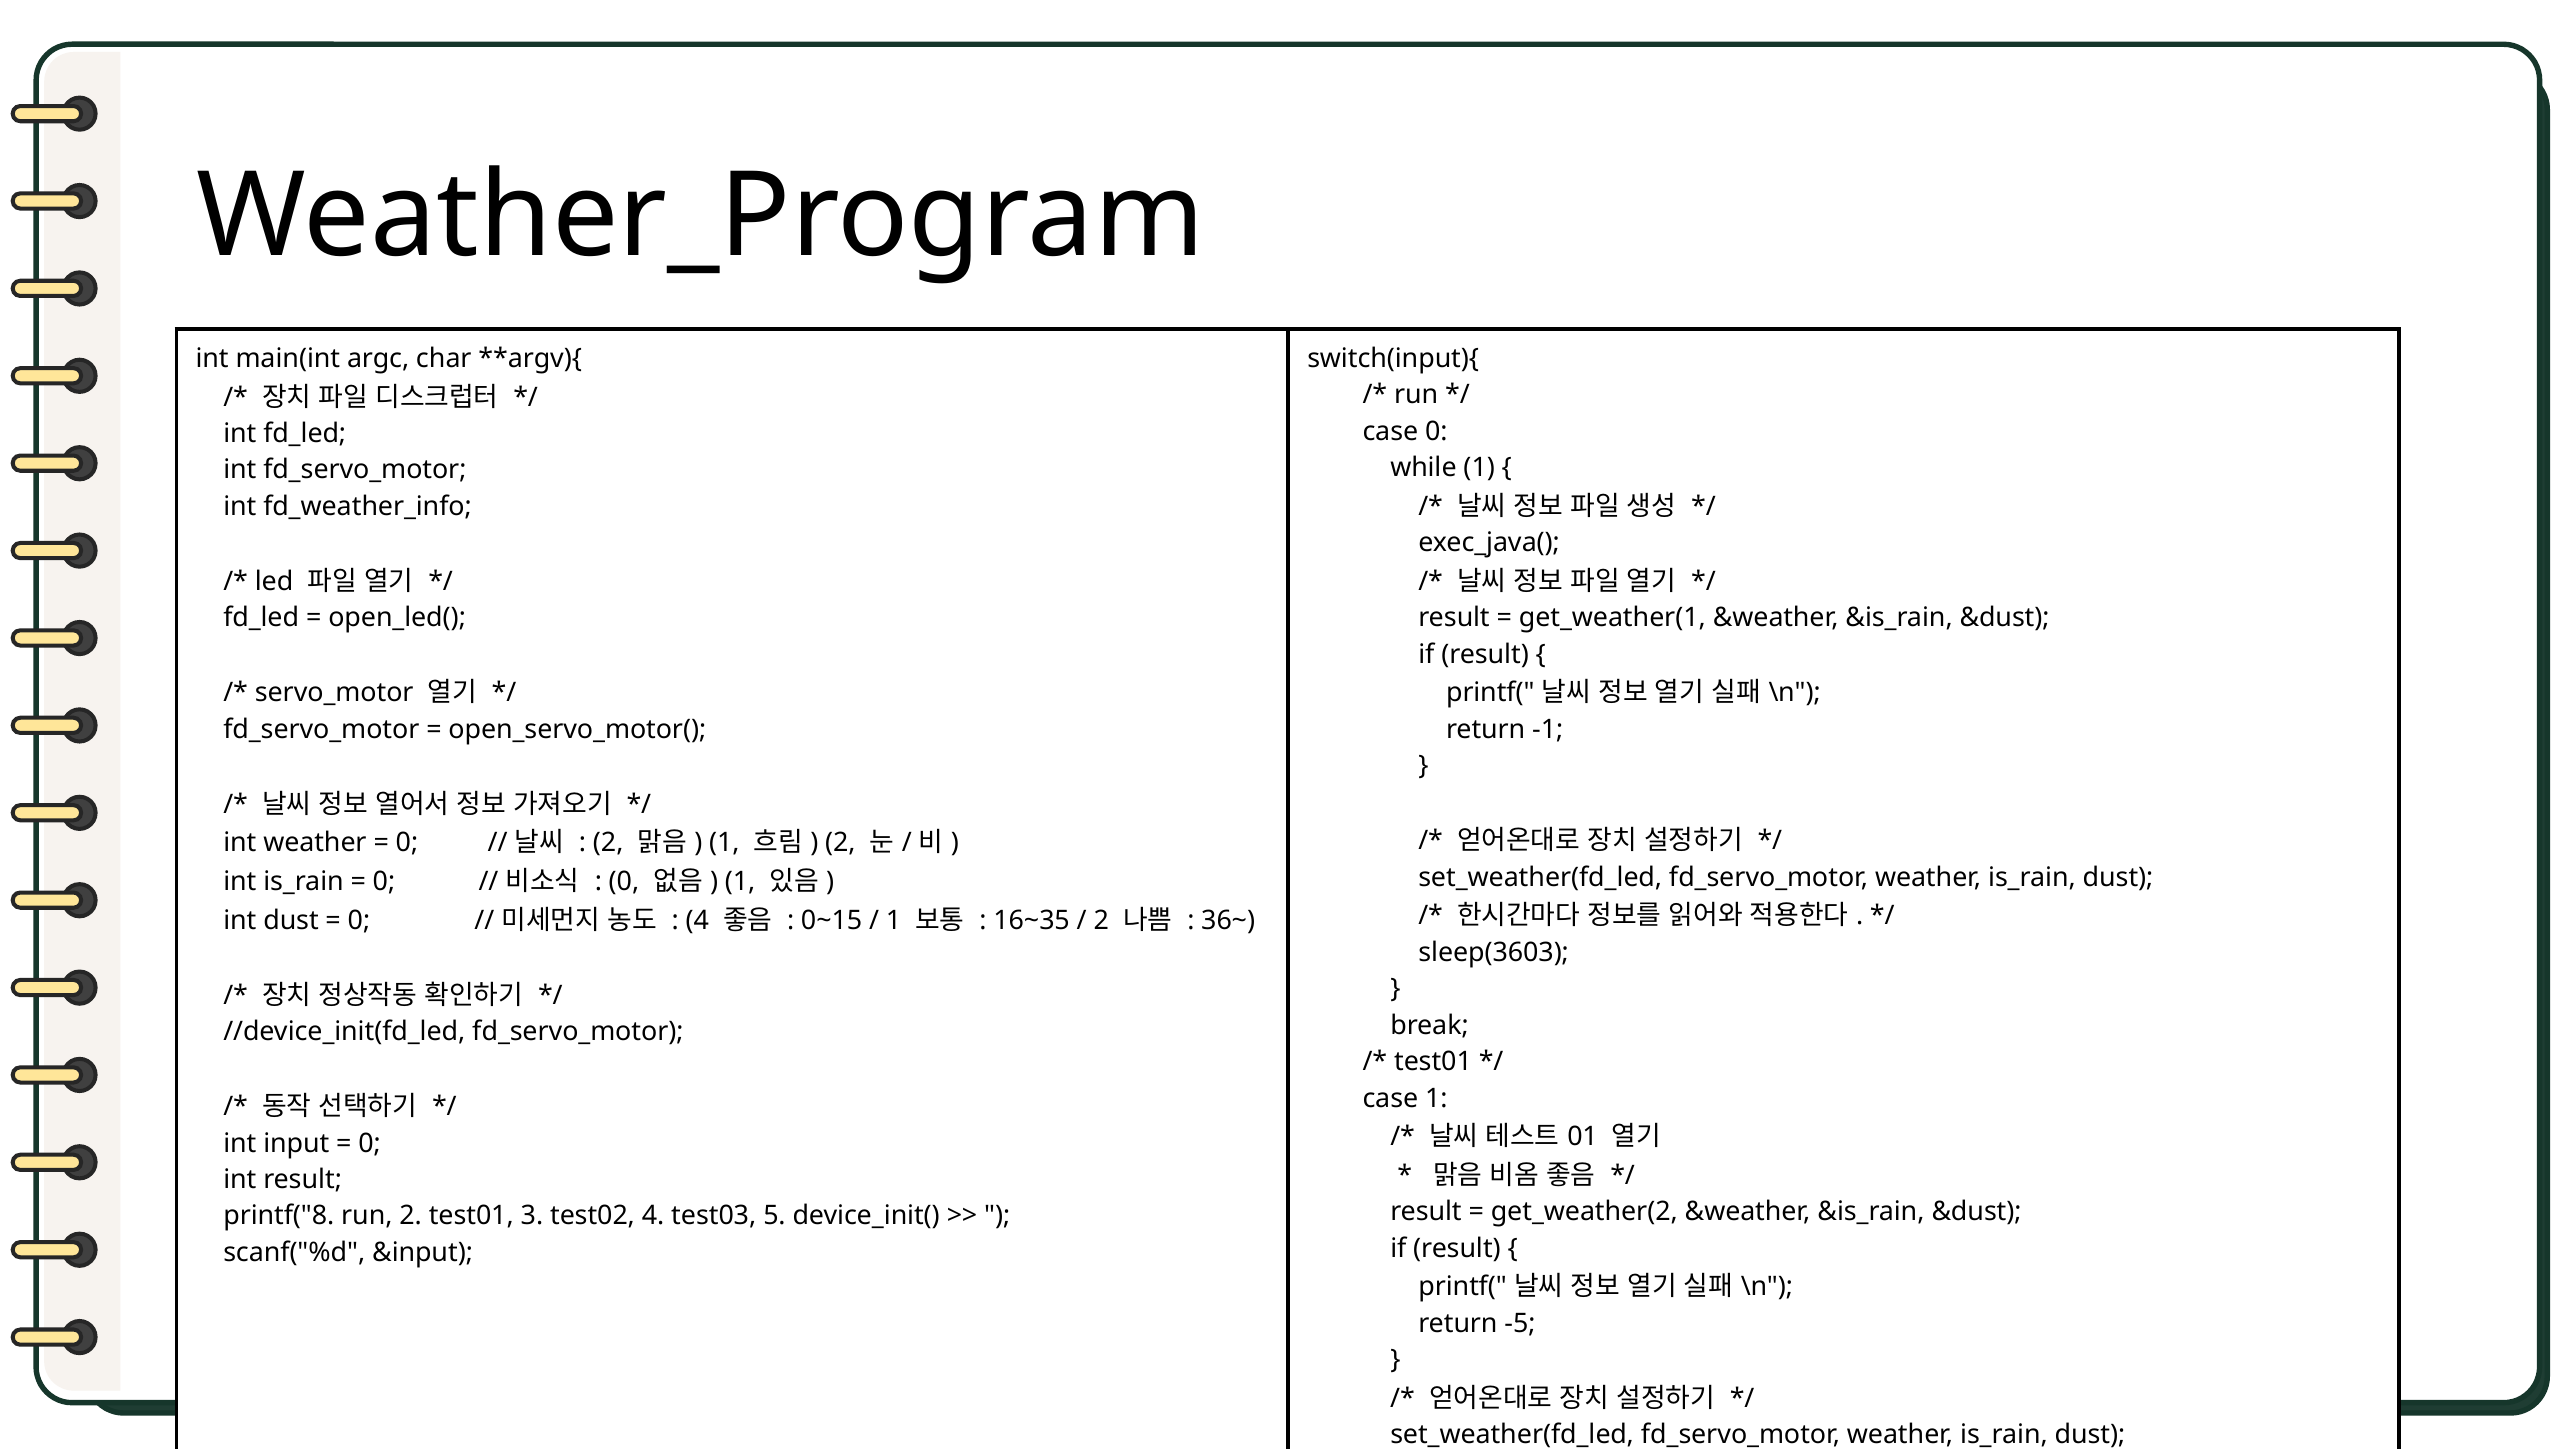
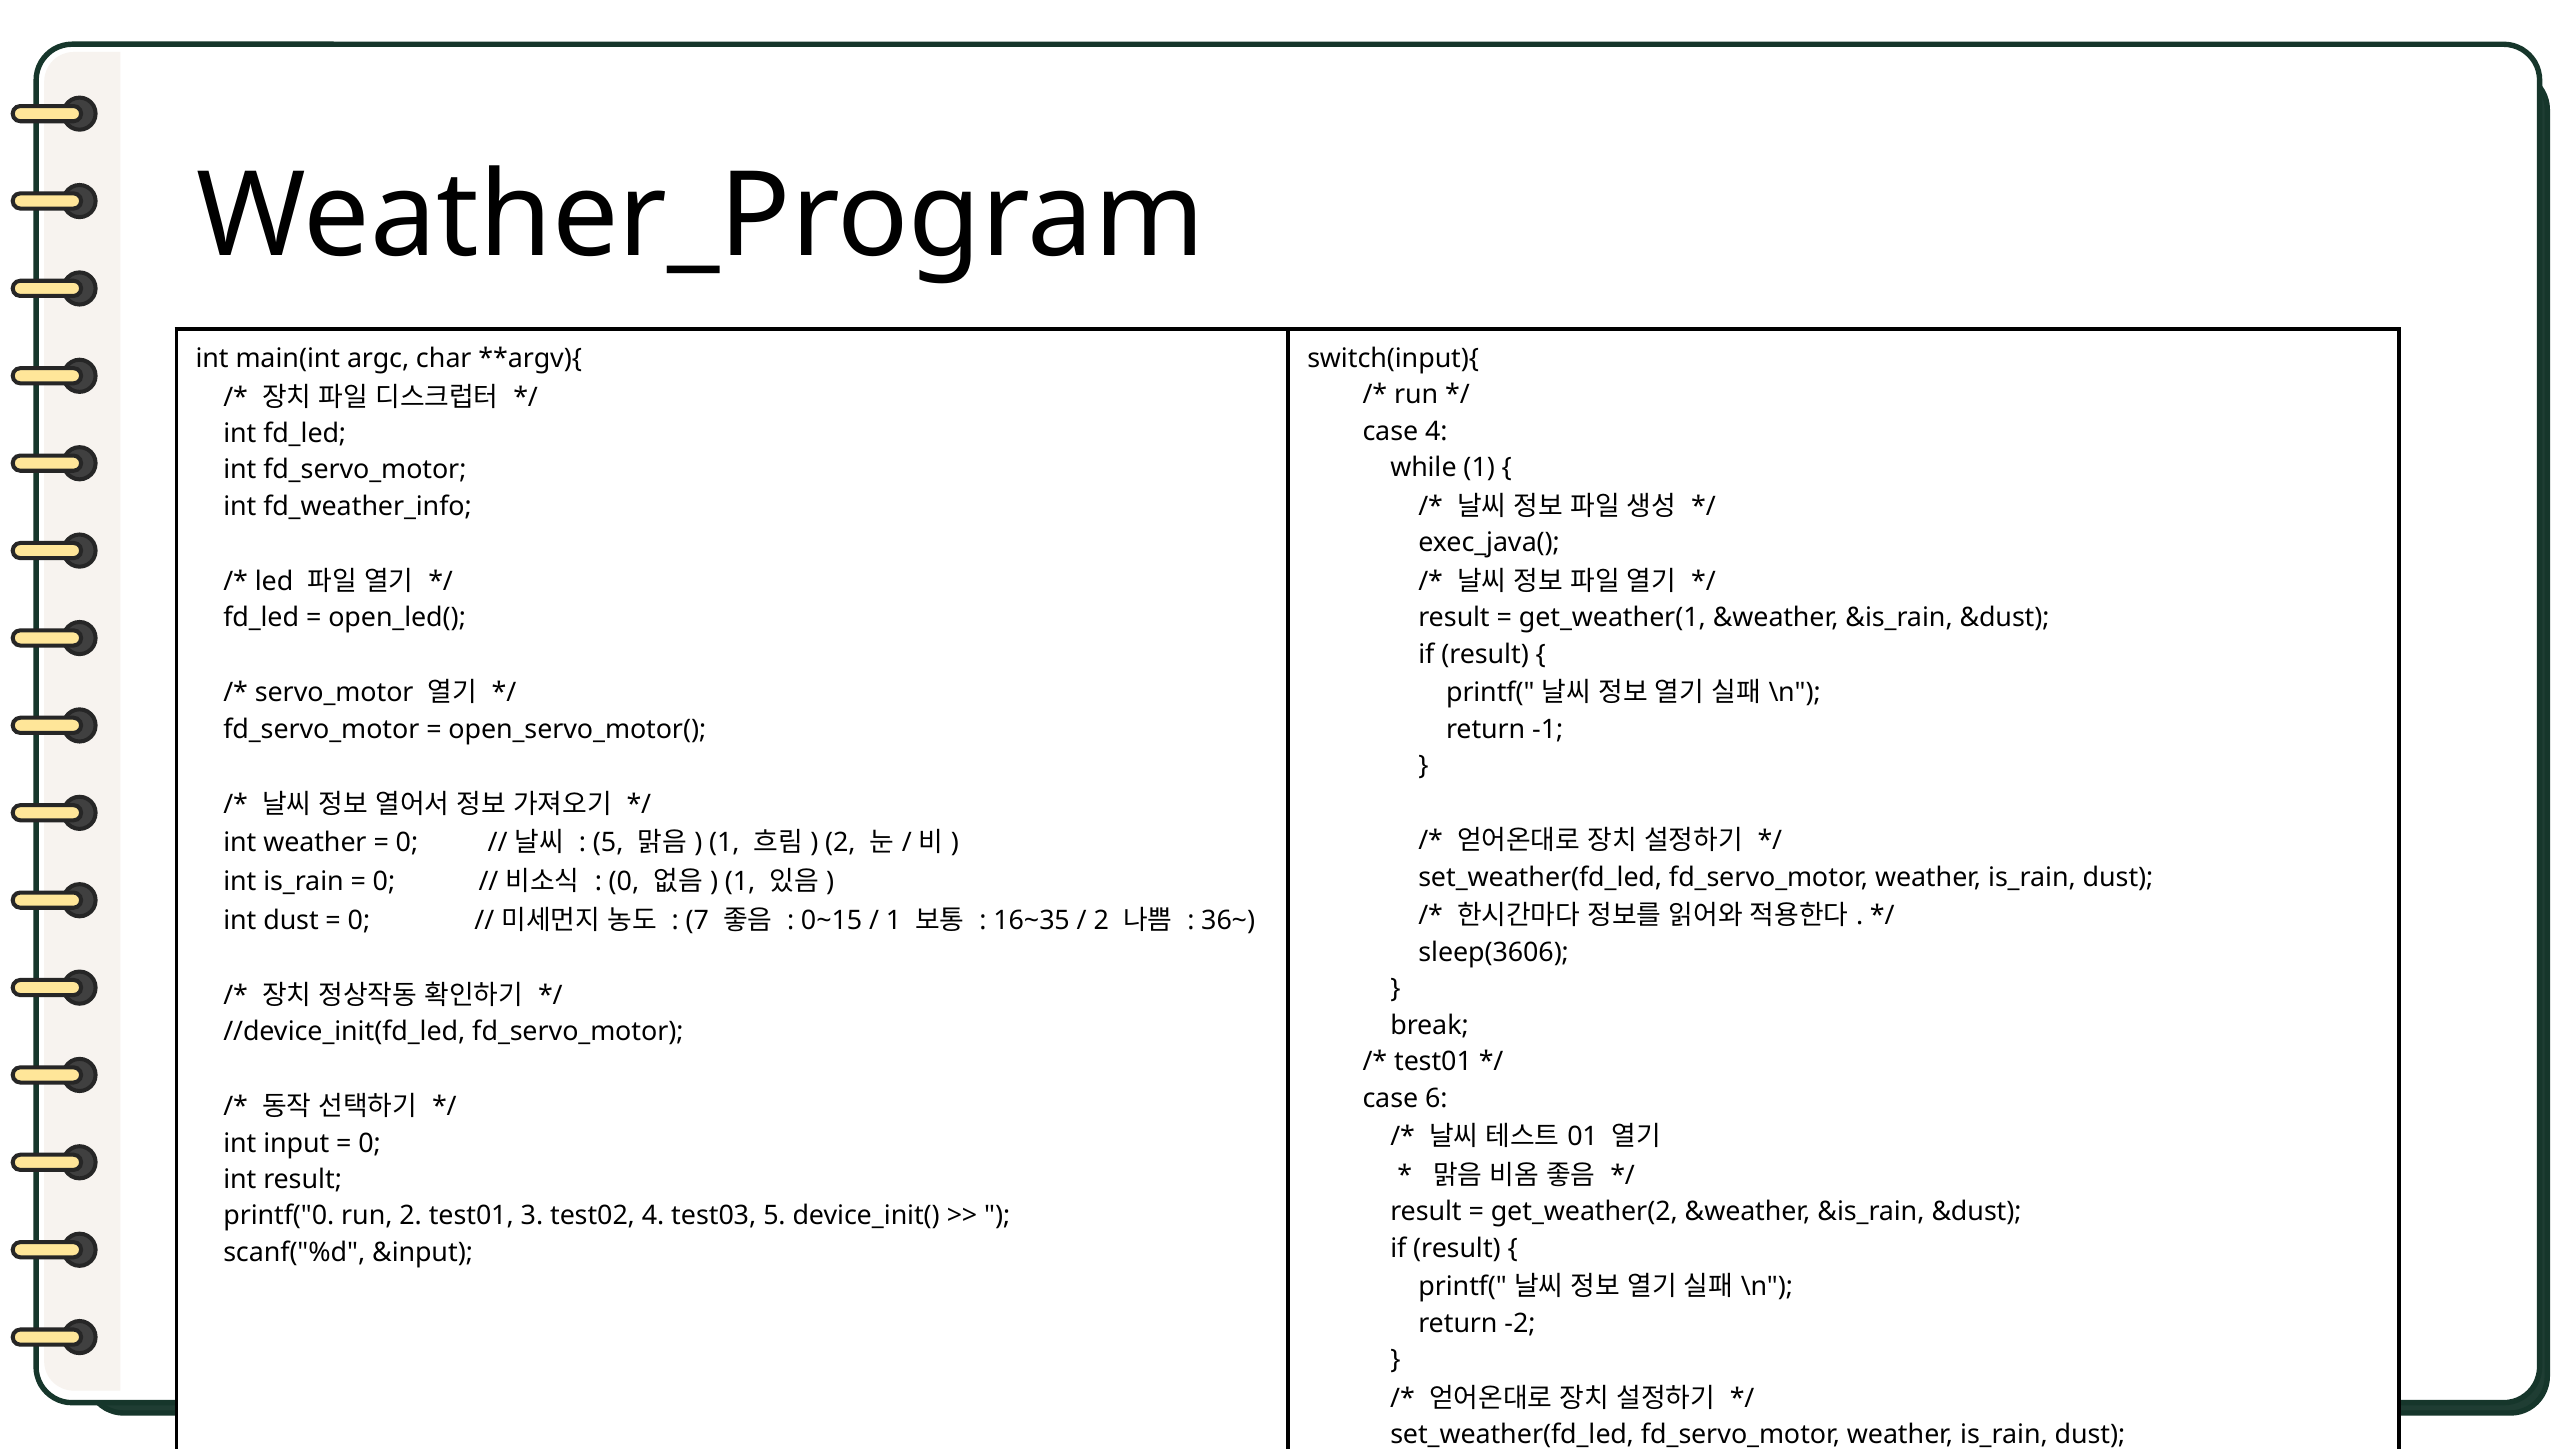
case 0: 0 -> 4
2 at (608, 843): 2 -> 5
4 at (697, 920): 4 -> 7
sleep(3603: sleep(3603 -> sleep(3606
case 1: 1 -> 6
printf("8: printf("8 -> printf("0
-5: -5 -> -2
